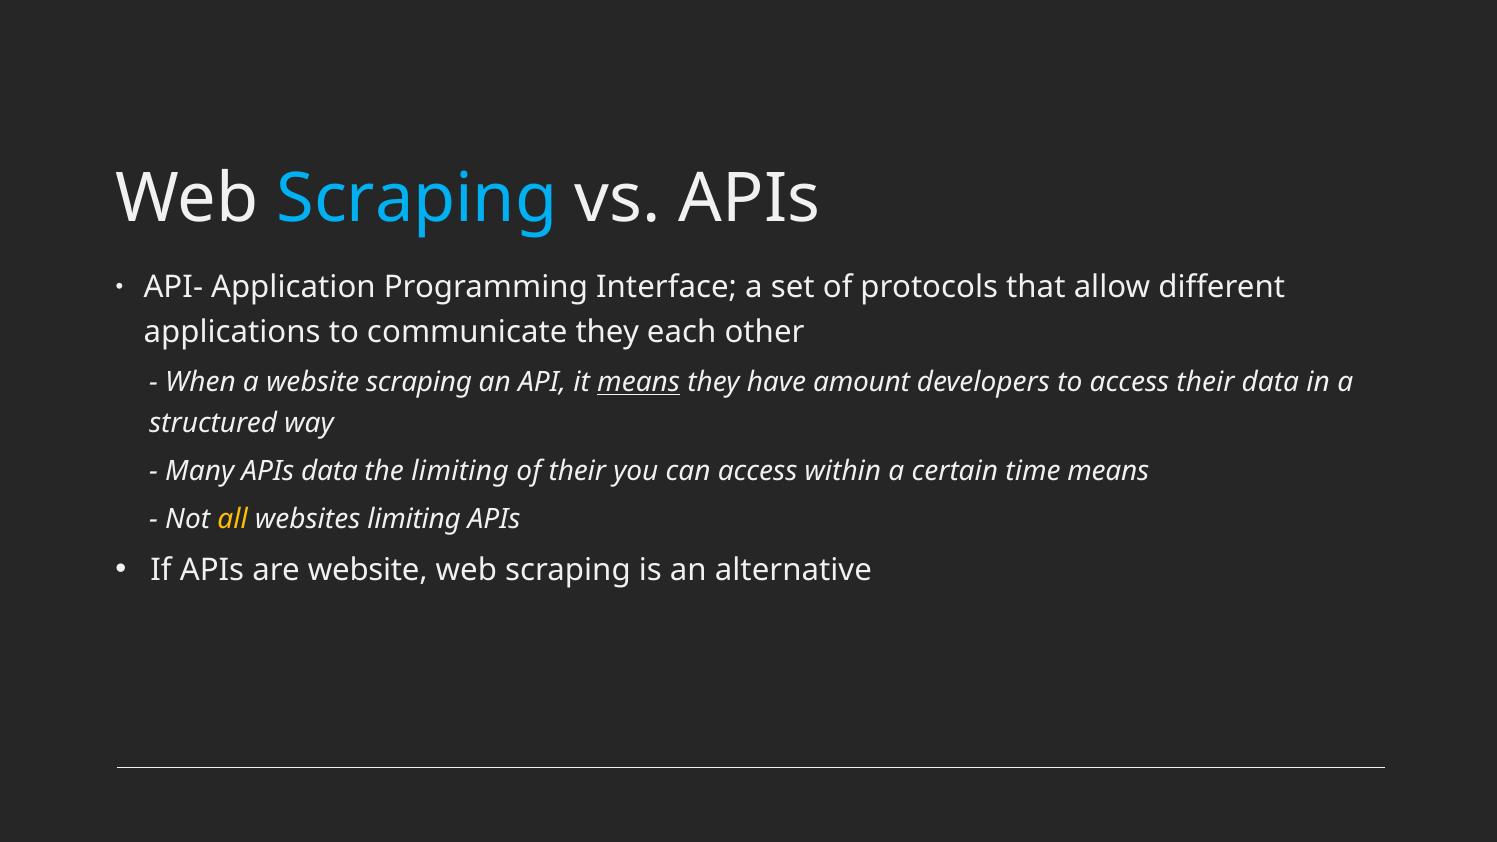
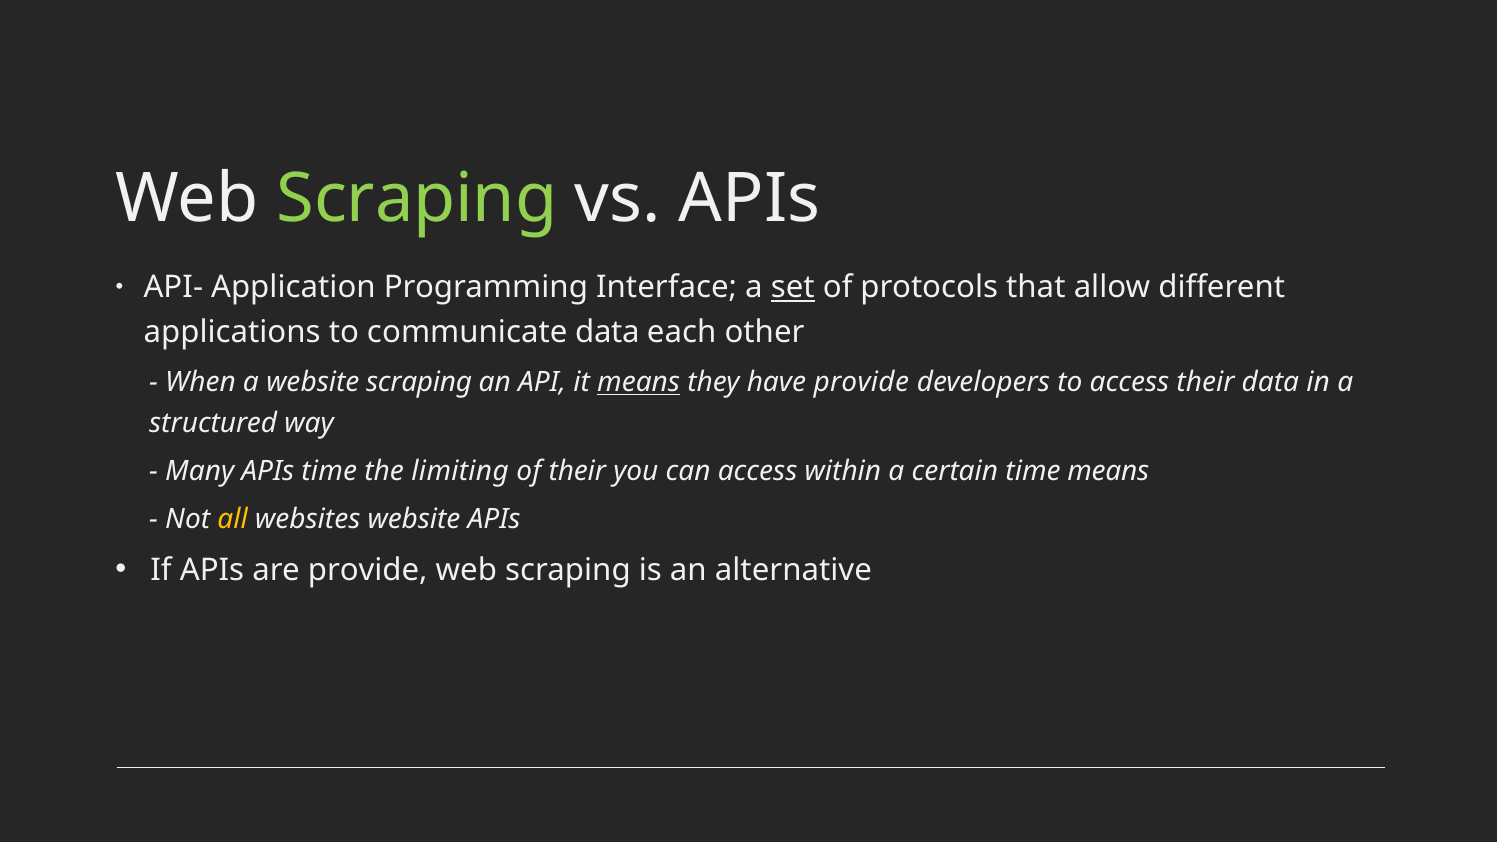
Scraping at (417, 199) colour: light blue -> light green
set underline: none -> present
communicate they: they -> data
have amount: amount -> provide
APIs data: data -> time
websites limiting: limiting -> website
are website: website -> provide
